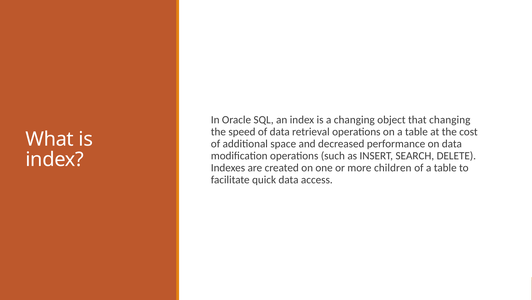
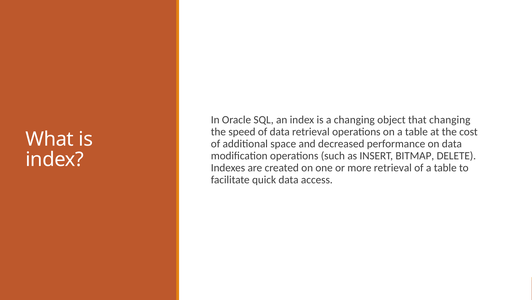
SEARCH: SEARCH -> BITMAP
more children: children -> retrieval
